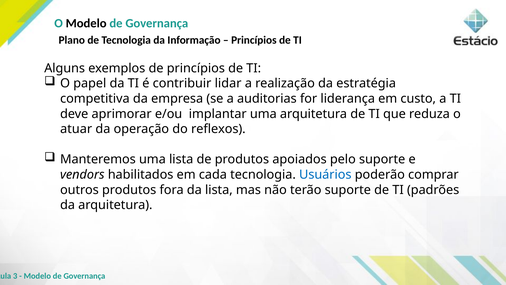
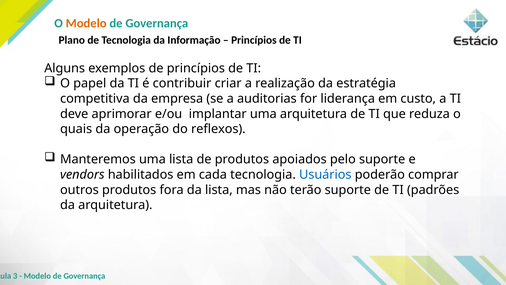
Modelo at (86, 23) colour: black -> orange
lidar: lidar -> criar
atuar: atuar -> quais
